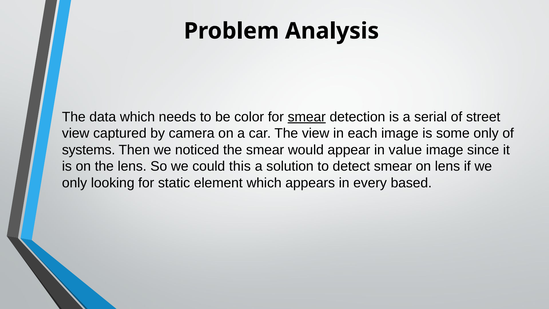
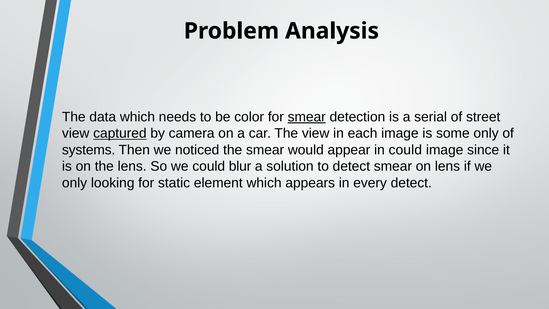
captured underline: none -> present
in value: value -> could
this: this -> blur
every based: based -> detect
